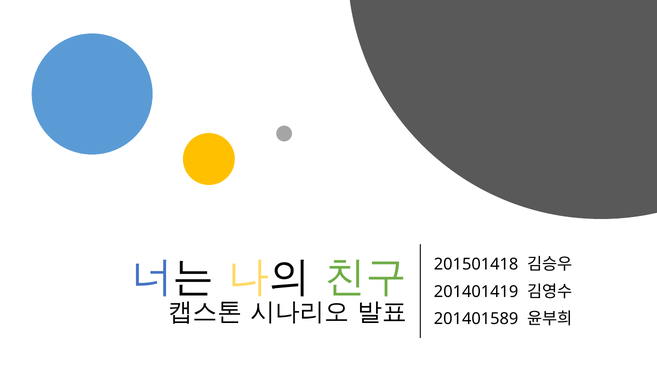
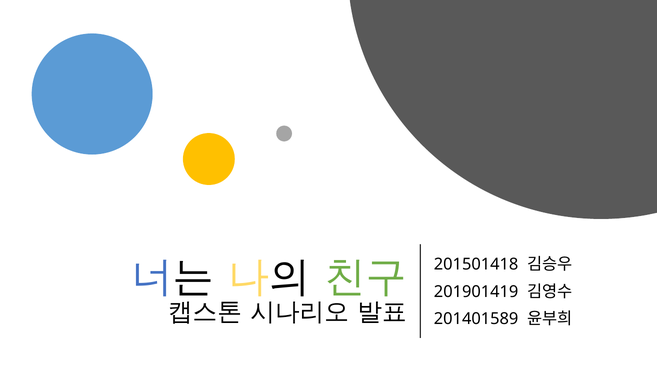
201401419: 201401419 -> 201901419
